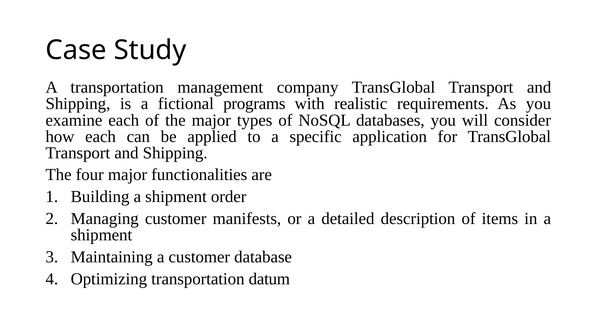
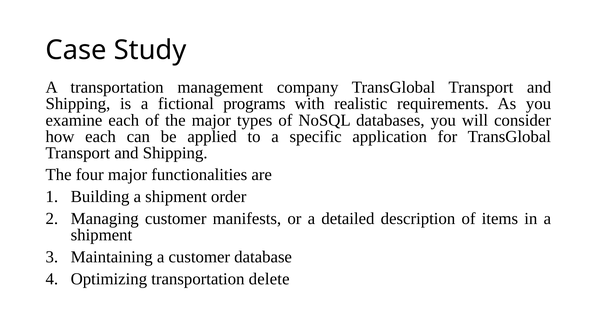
datum: datum -> delete
